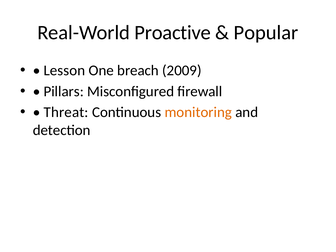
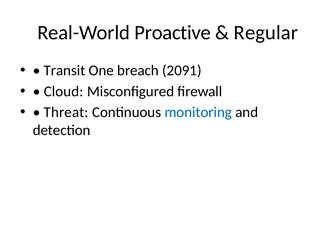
Popular: Popular -> Regular
Lesson: Lesson -> Transit
2009: 2009 -> 2091
Pillars: Pillars -> Cloud
monitoring colour: orange -> blue
